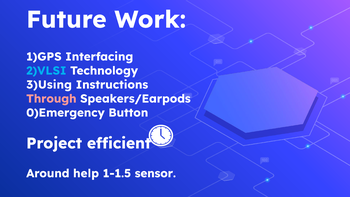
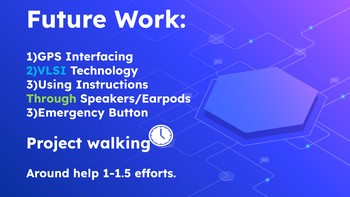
Through colour: pink -> light green
0)Emergency: 0)Emergency -> 3)Emergency
efficient: efficient -> walking
sensor: sensor -> efforts
